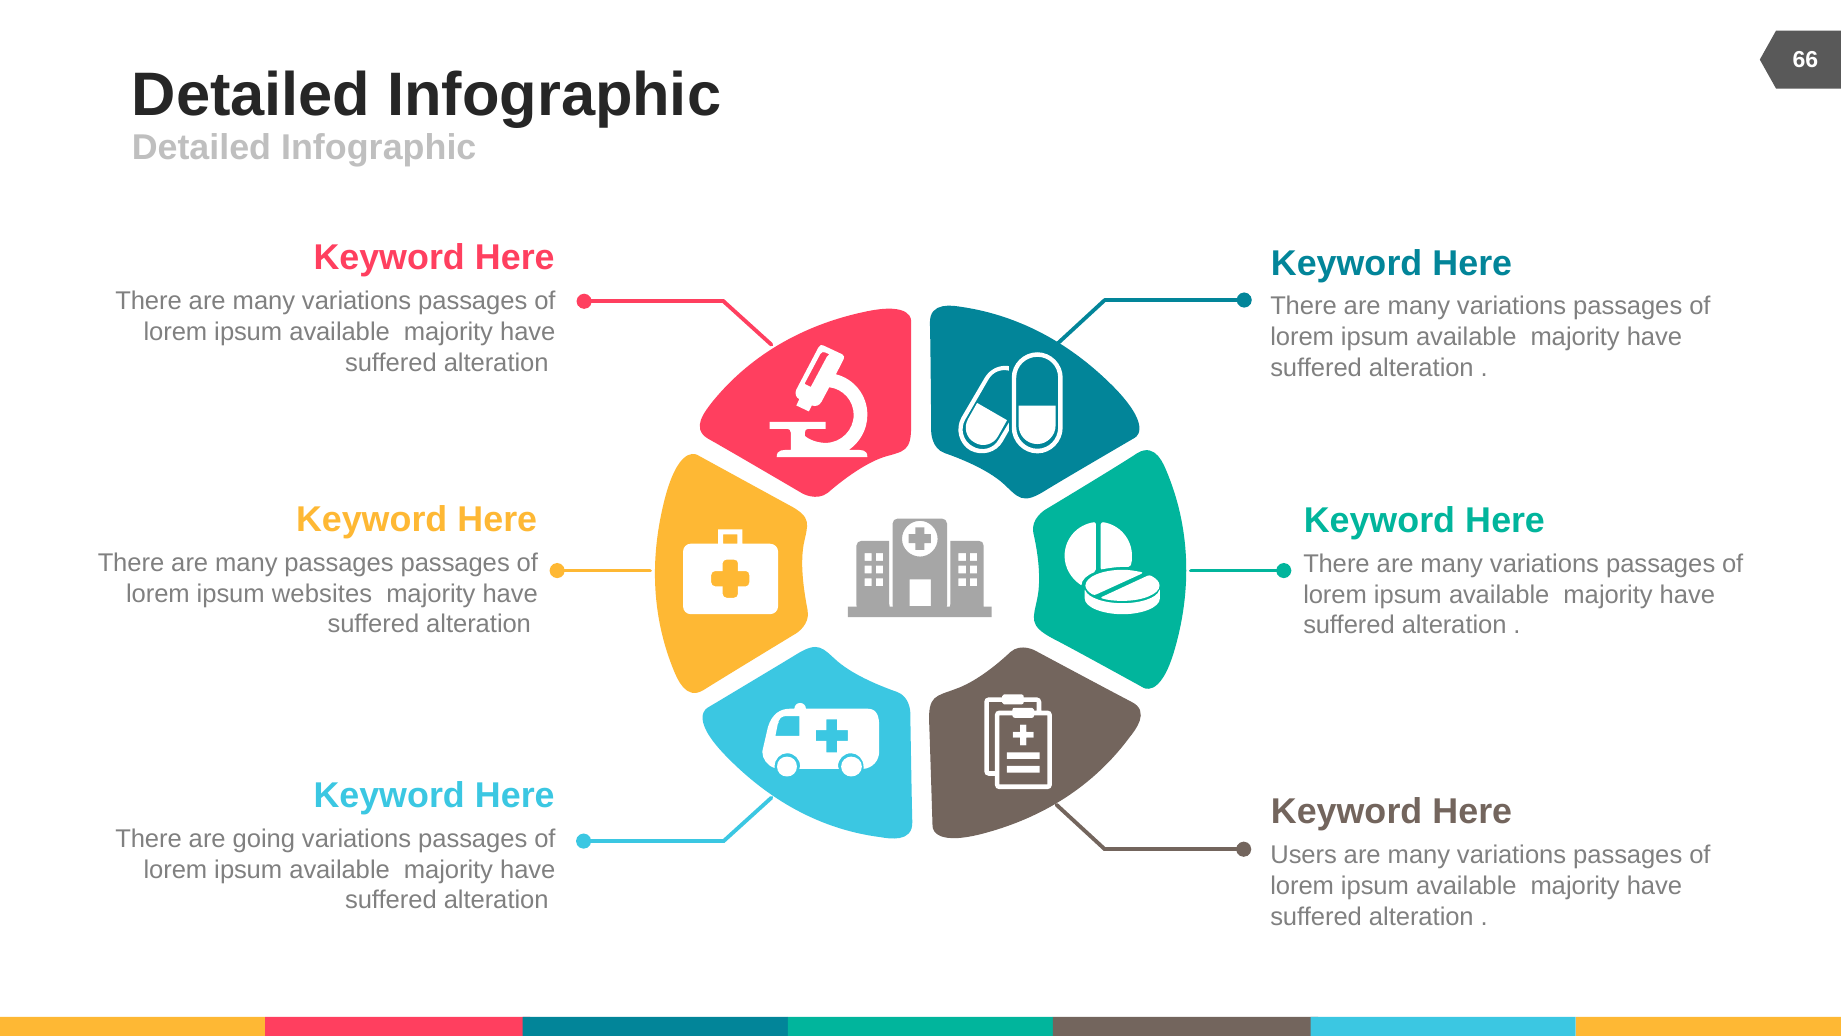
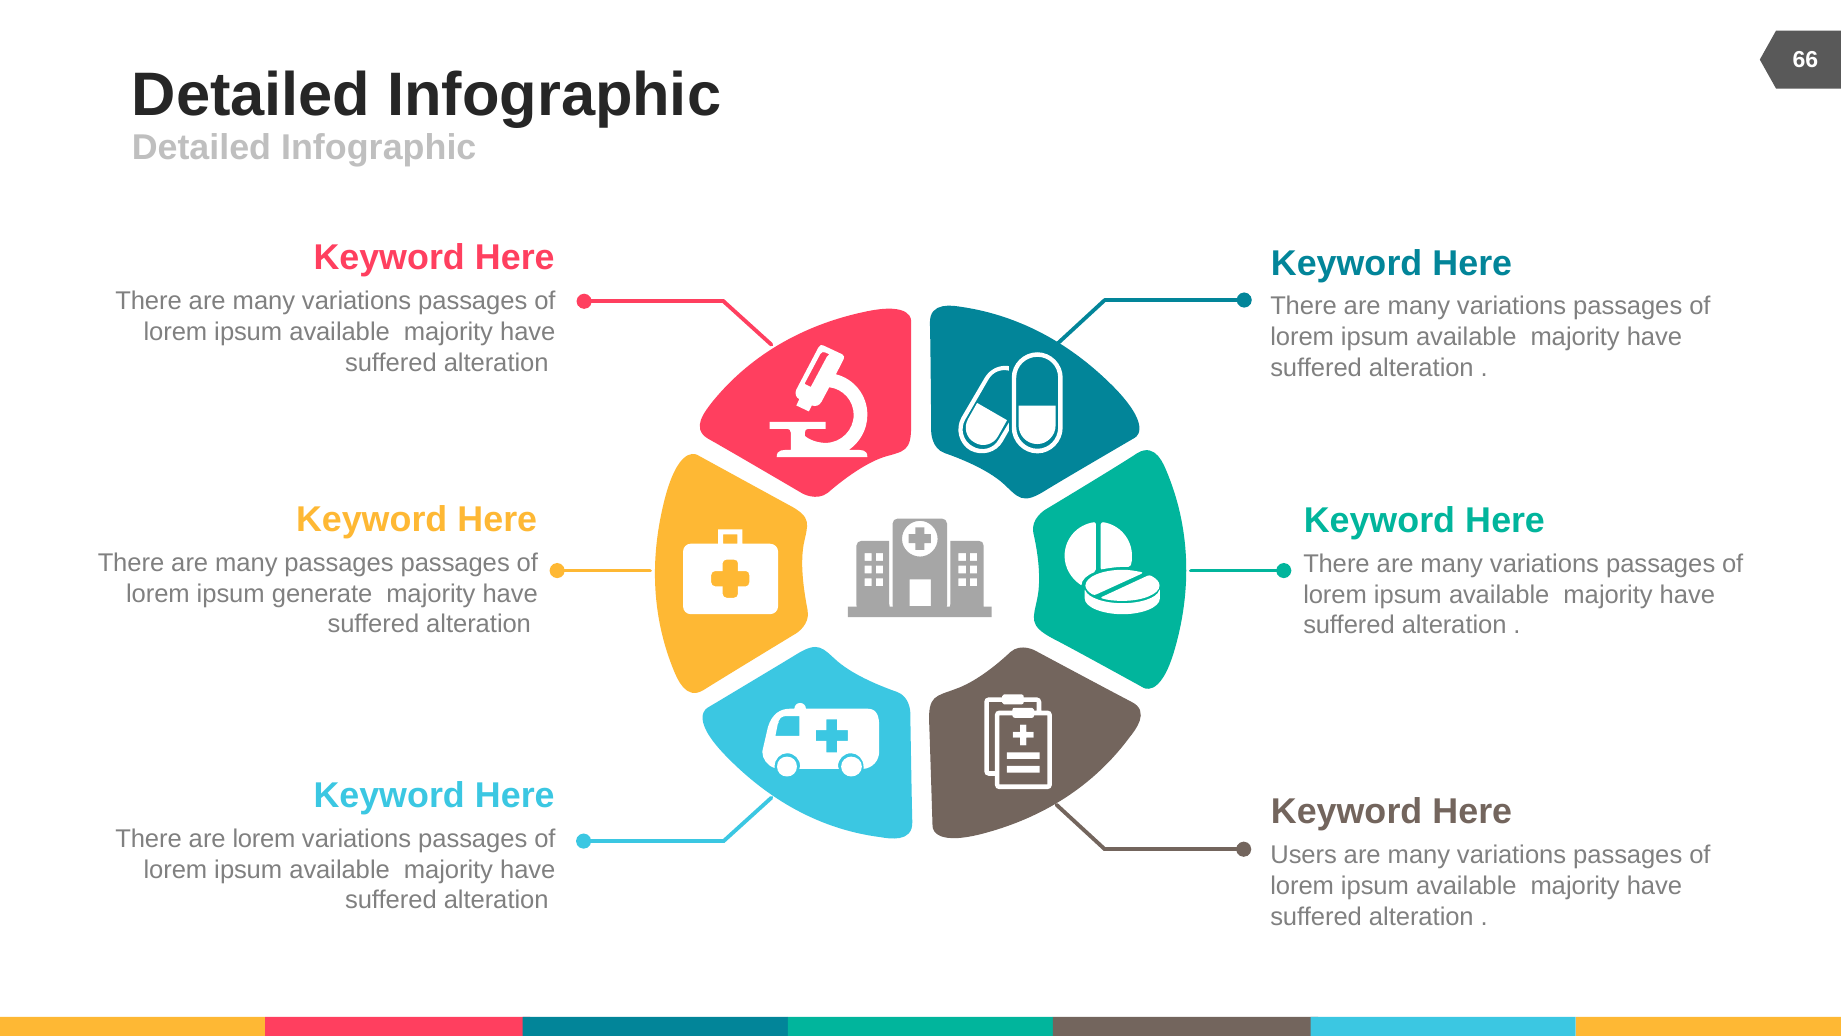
websites: websites -> generate
are going: going -> lorem
